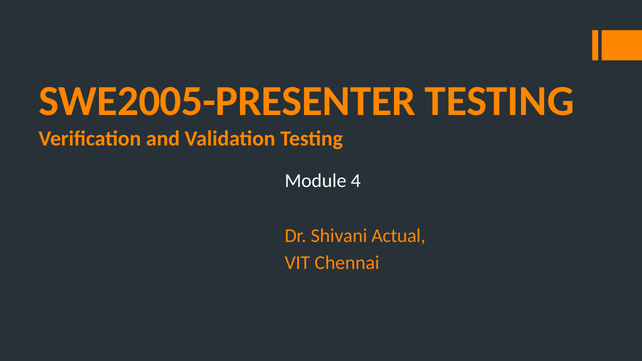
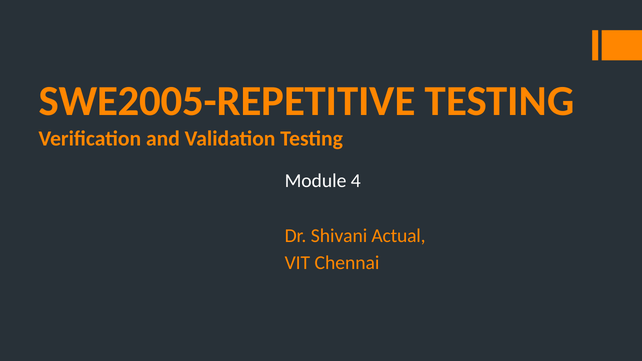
SWE2005-PRESENTER: SWE2005-PRESENTER -> SWE2005-REPETITIVE
